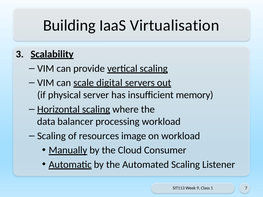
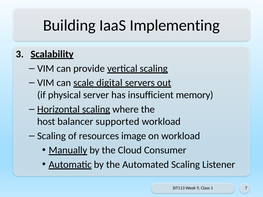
Virtualisation: Virtualisation -> Implementing
data: data -> host
processing: processing -> supported
